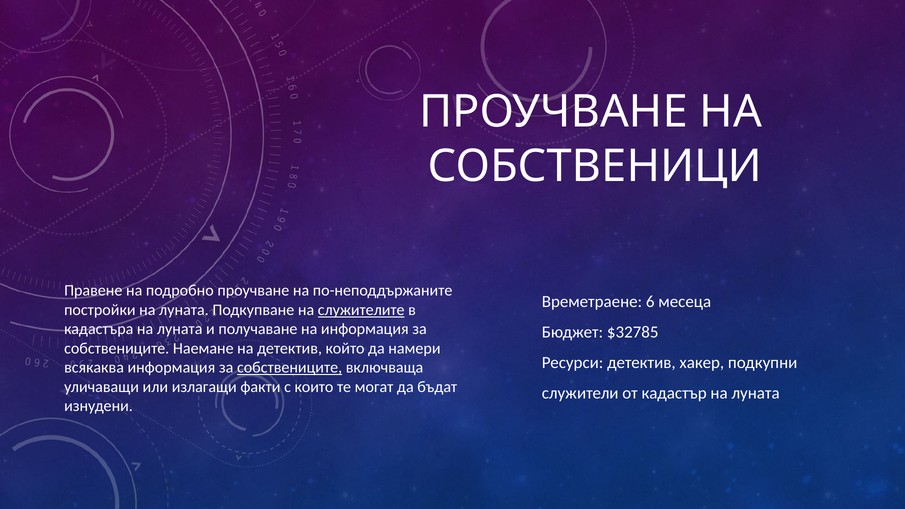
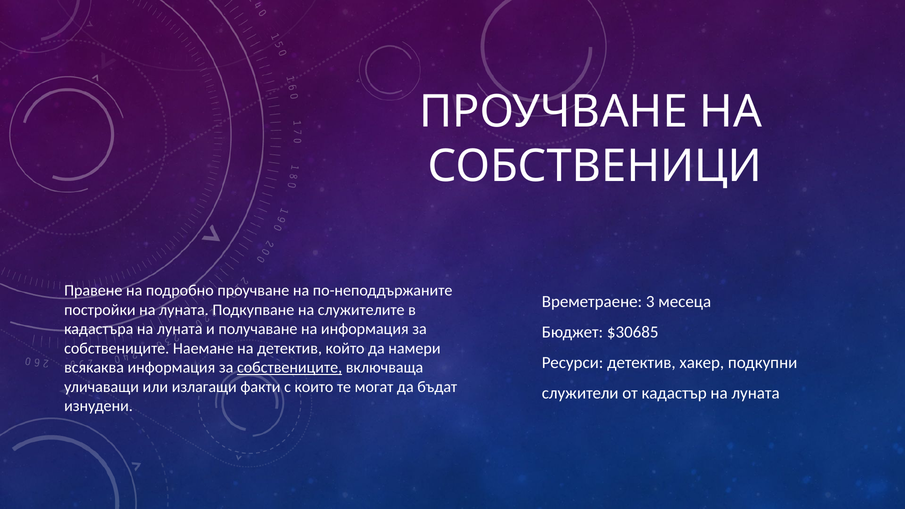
6: 6 -> 3
служителите underline: present -> none
$32785: $32785 -> $30685
